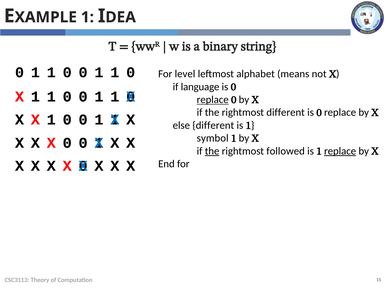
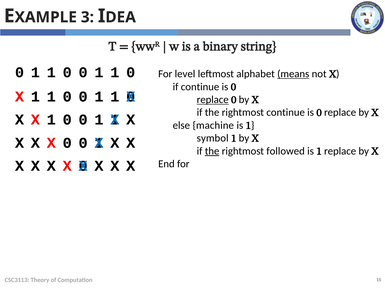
1 at (87, 17): 1 -> 3
means underline: none -> present
if language: language -> continue
different at (286, 112): different -> continue
else different: different -> machine
replace at (340, 151) underline: present -> none
